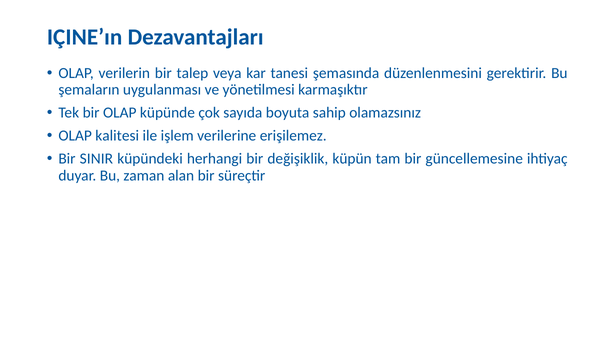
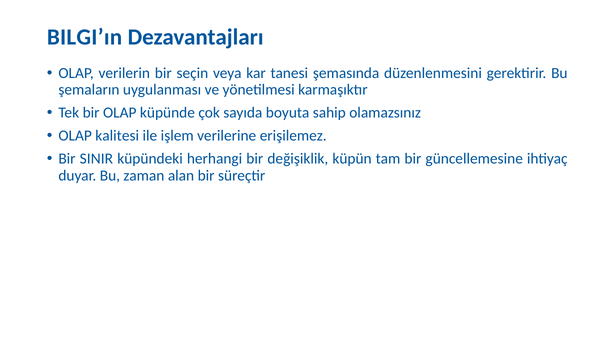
IÇINE’ın: IÇINE’ın -> BILGI’ın
talep: talep -> seçin
